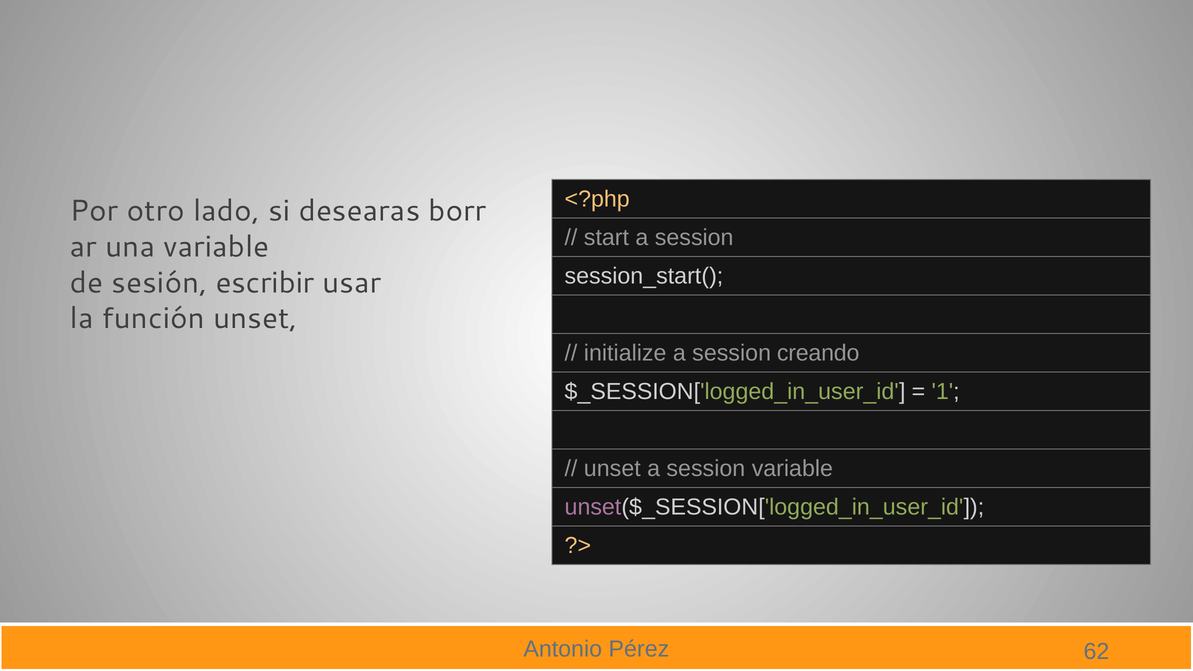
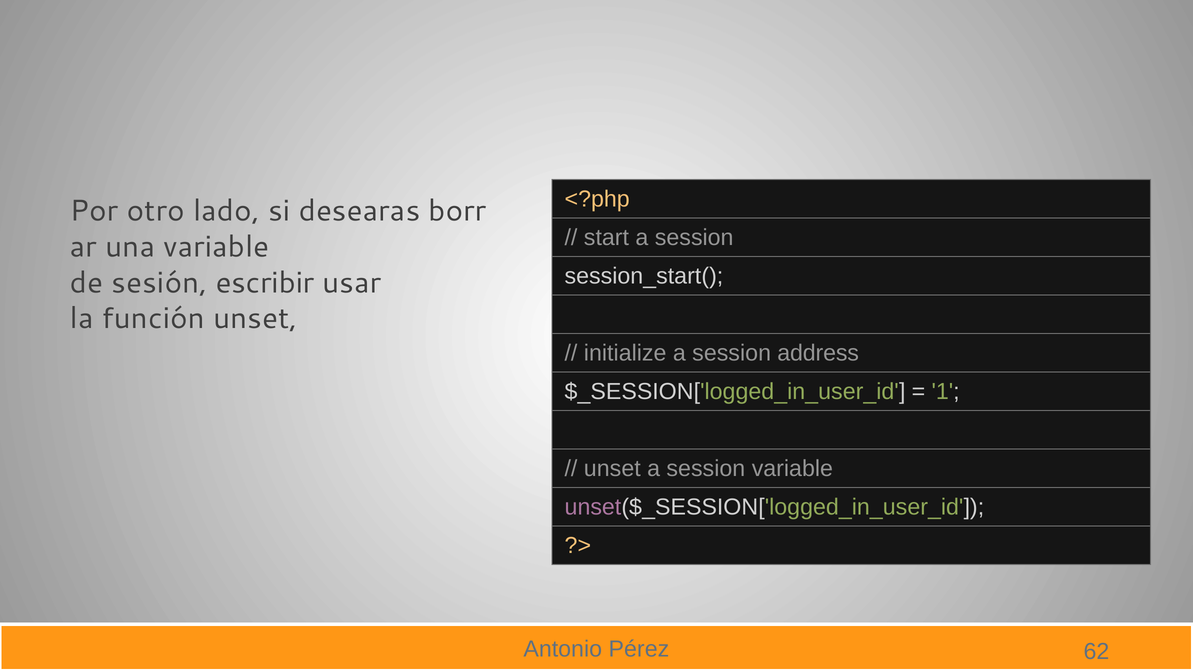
creando: creando -> address
